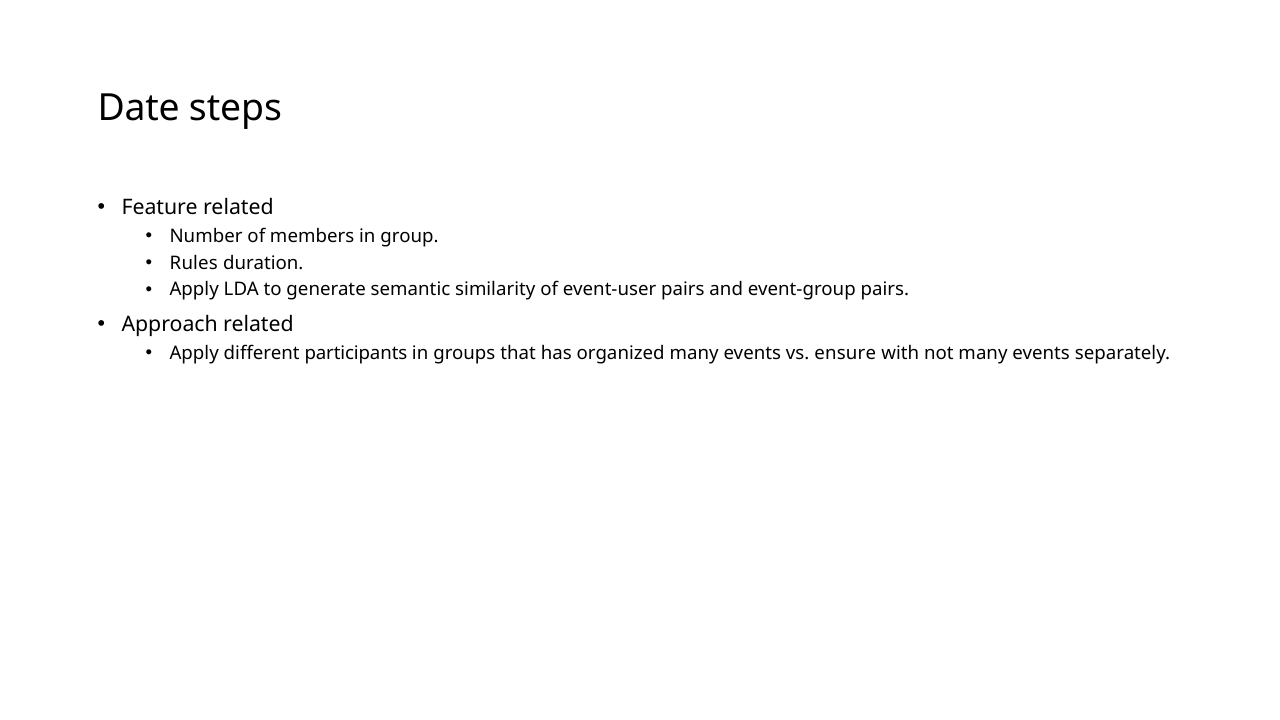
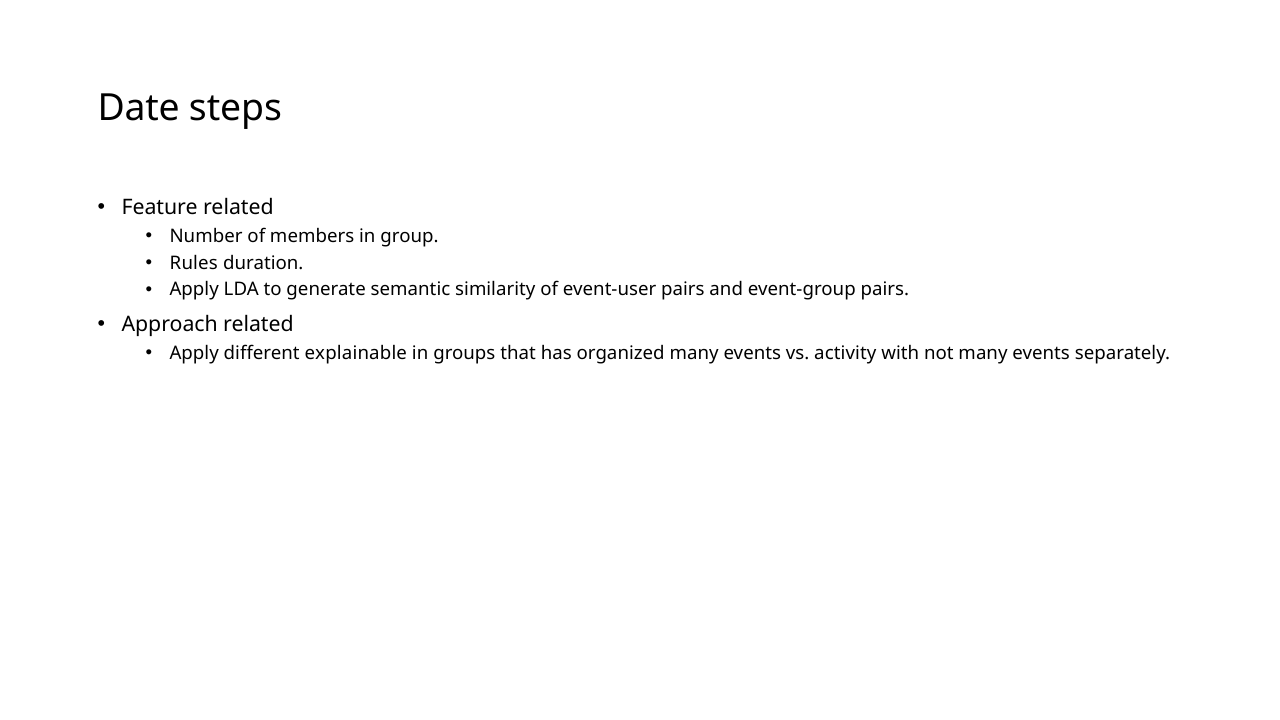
participants: participants -> explainable
ensure: ensure -> activity
